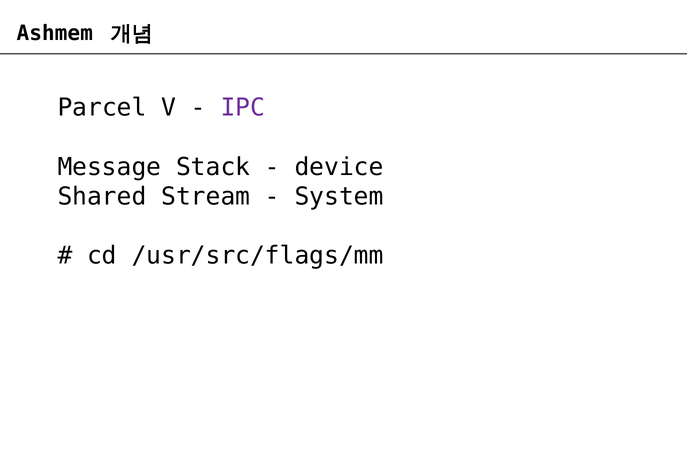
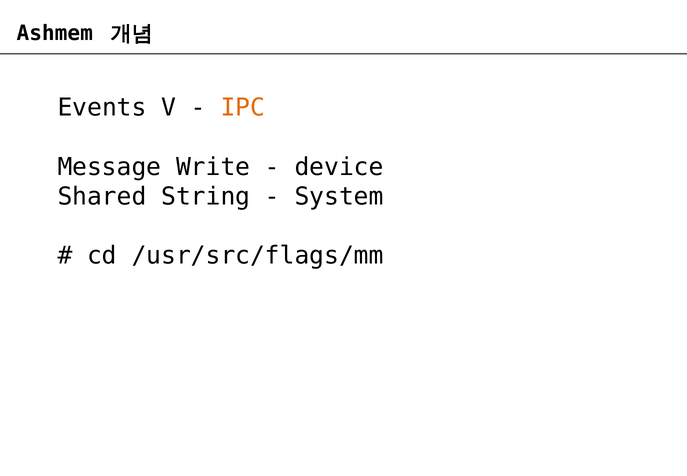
Parcel: Parcel -> Events
IPC colour: purple -> orange
Stack: Stack -> Write
Stream: Stream -> String
